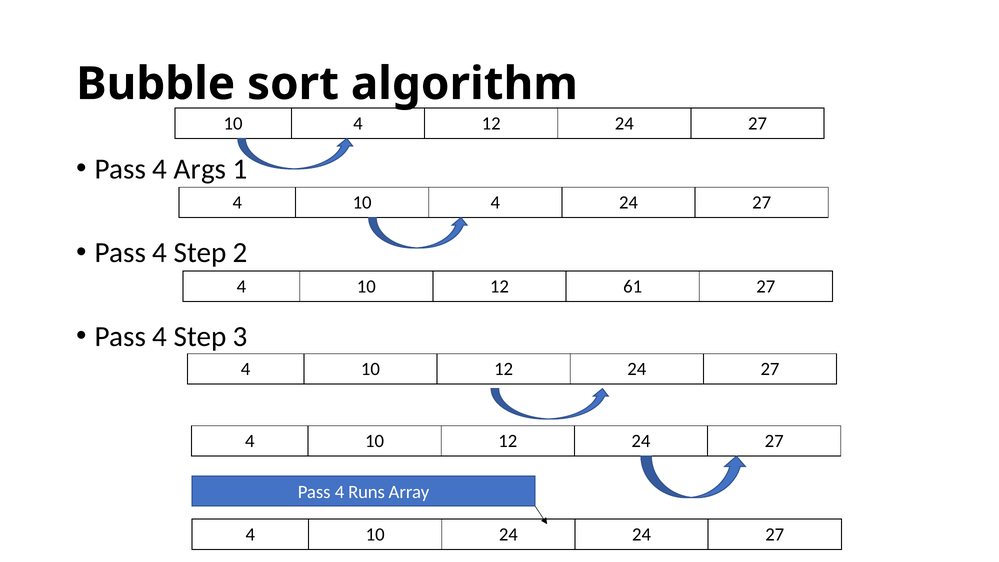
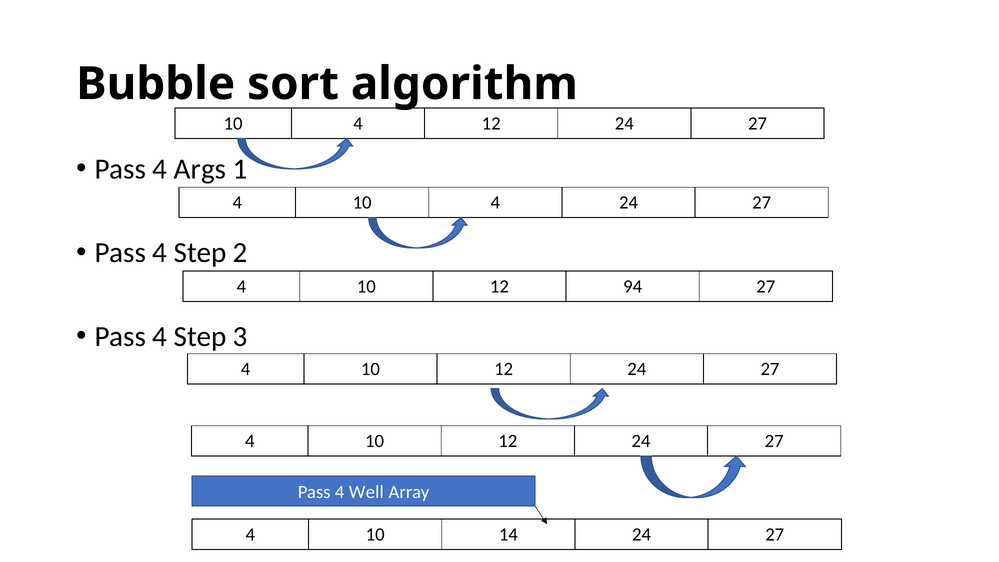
61: 61 -> 94
Runs: Runs -> Well
10 24: 24 -> 14
